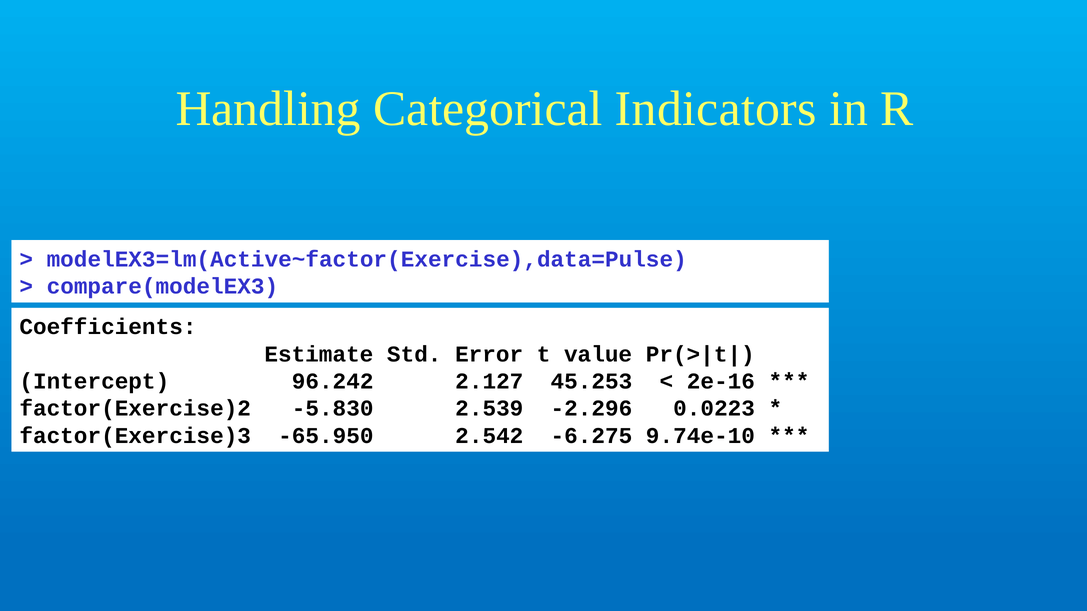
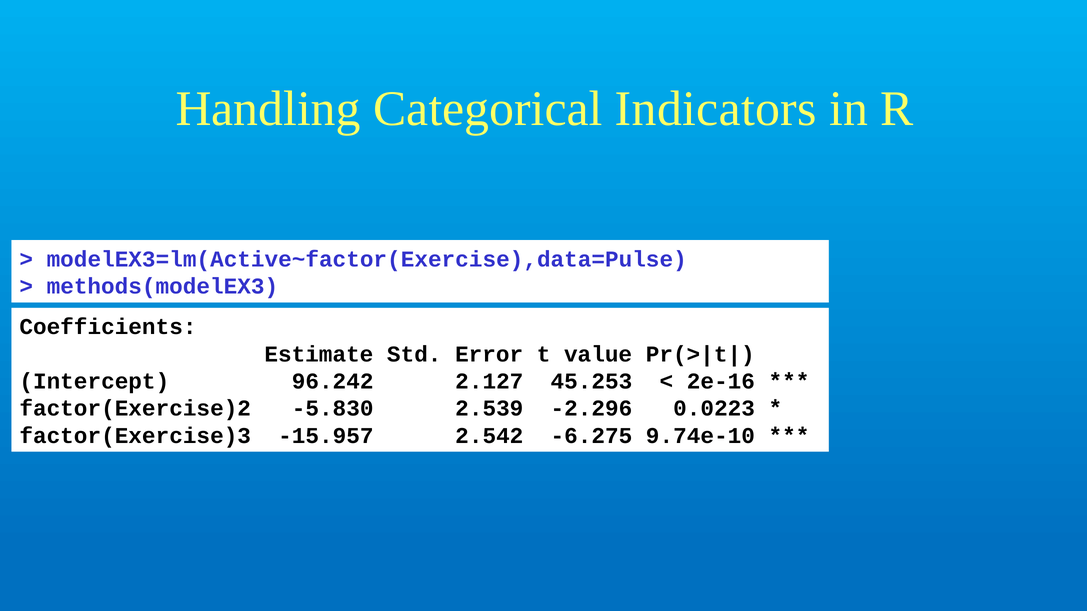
compare(modelEX3: compare(modelEX3 -> methods(modelEX3
-65.950: -65.950 -> -15.957
